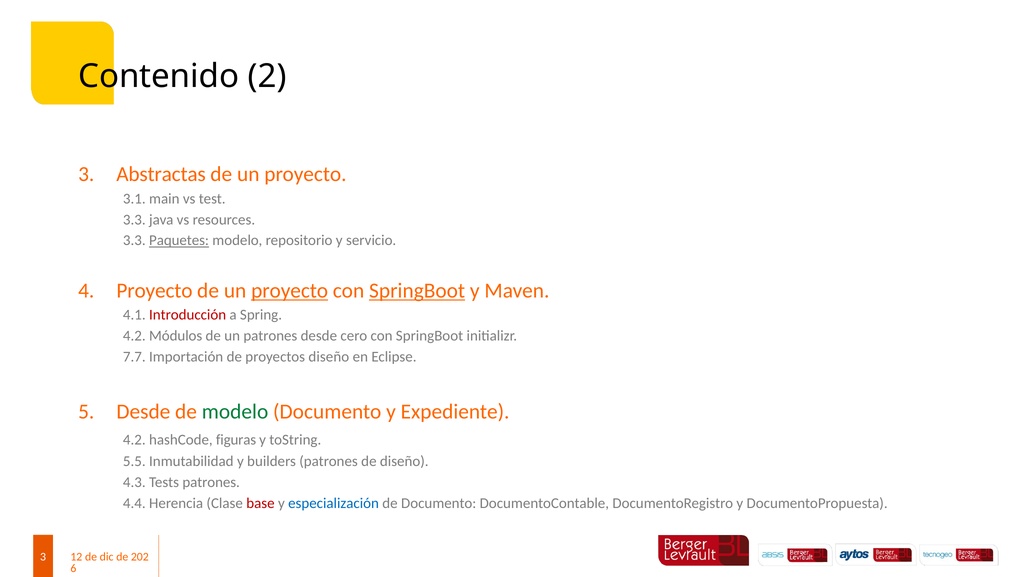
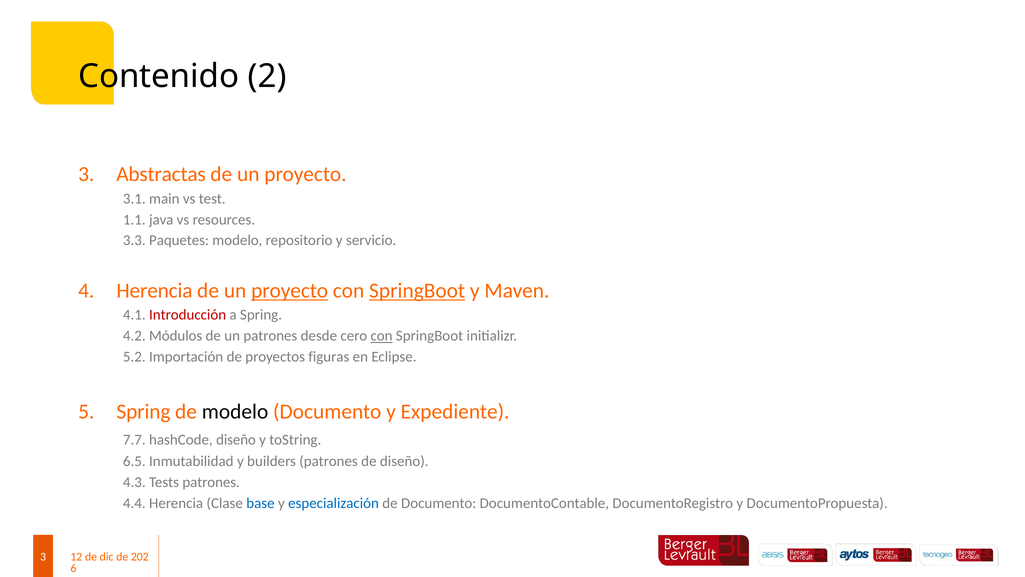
3.3 at (134, 219): 3.3 -> 1.1
Paquetes underline: present -> none
Proyecto at (154, 290): Proyecto -> Herencia
con at (382, 336) underline: none -> present
7.7: 7.7 -> 5.2
proyectos diseño: diseño -> figuras
Desde at (143, 411): Desde -> Spring
modelo at (235, 411) colour: green -> black
4.2 at (134, 439): 4.2 -> 7.7
hashCode figuras: figuras -> diseño
5.5: 5.5 -> 6.5
base colour: red -> blue
